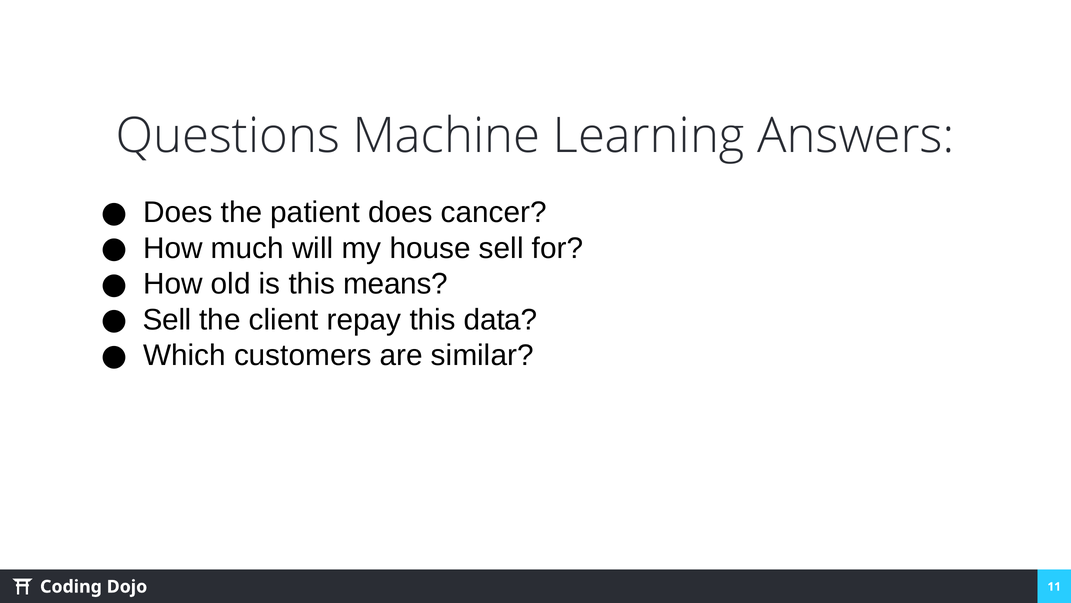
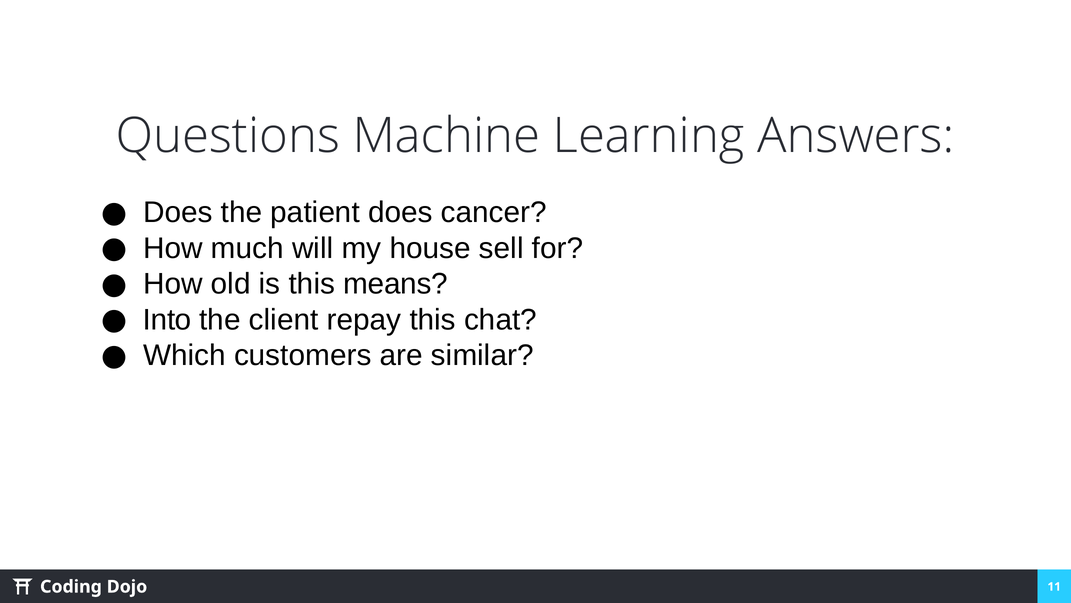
Sell at (167, 319): Sell -> Into
data: data -> chat
